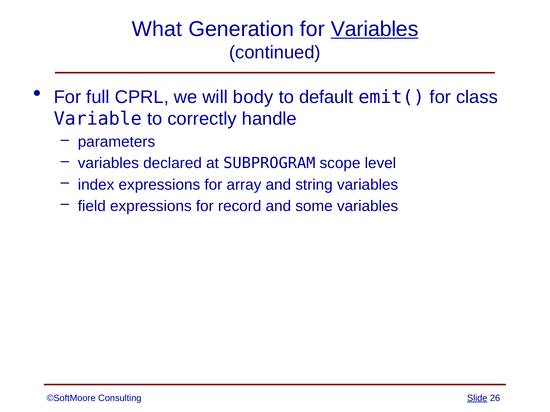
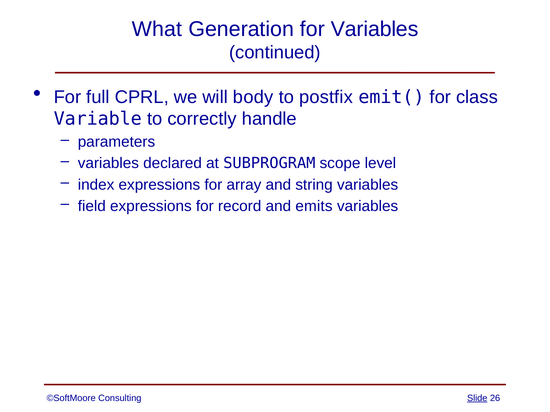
Variables at (375, 29) underline: present -> none
default: default -> postfix
some: some -> emits
